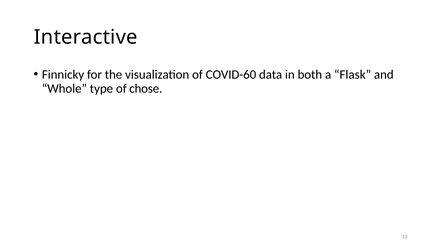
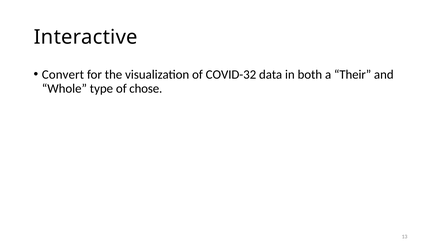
Finnicky: Finnicky -> Convert
COVID-60: COVID-60 -> COVID-32
Flask: Flask -> Their
